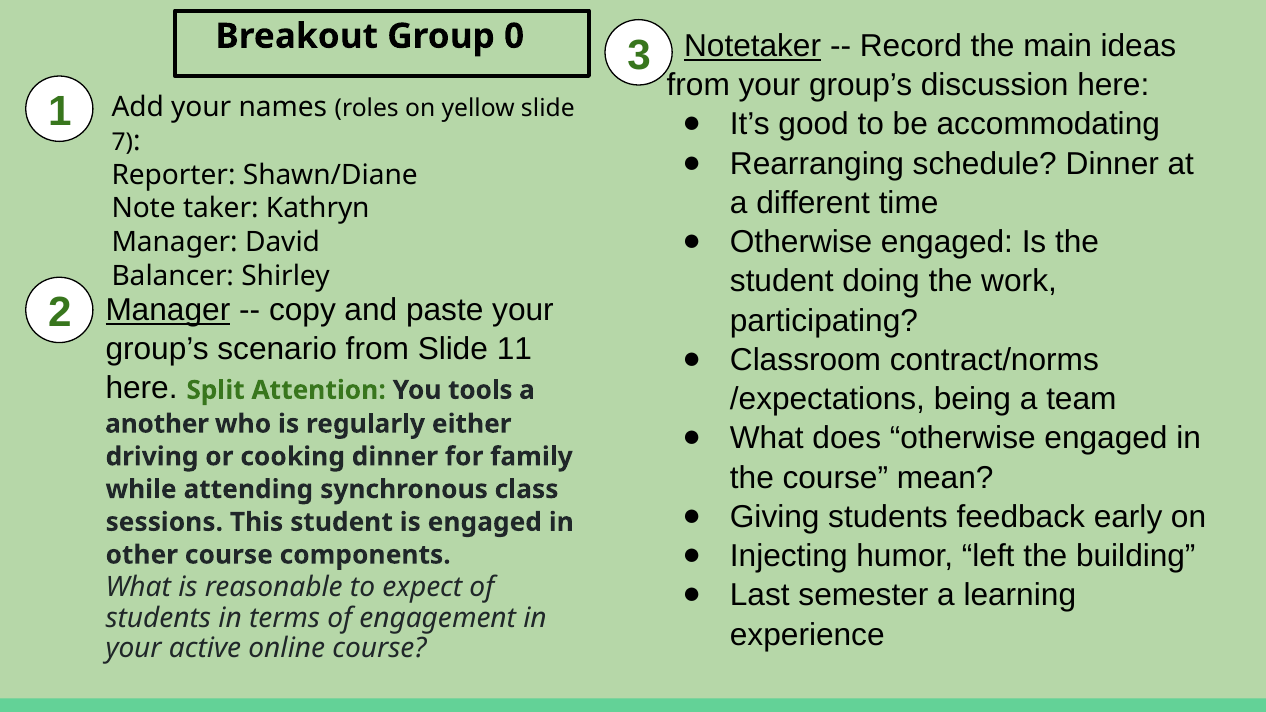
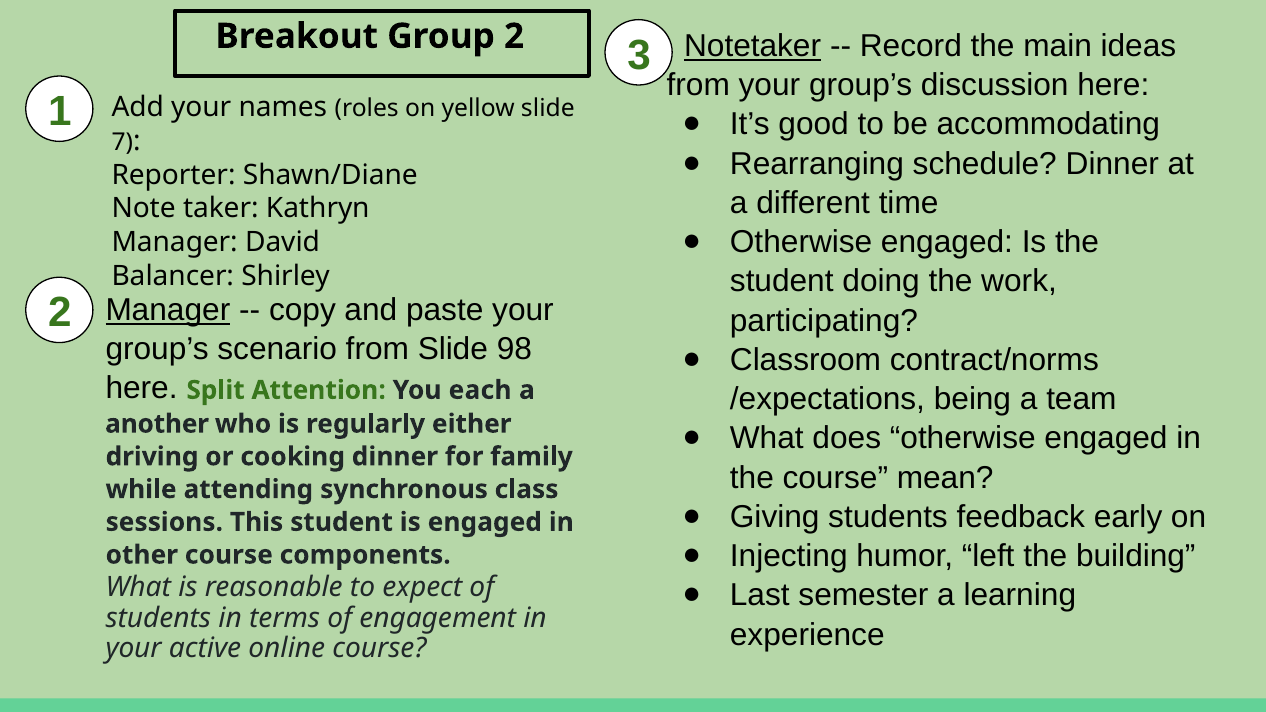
Group 0: 0 -> 2
11: 11 -> 98
tools: tools -> each
